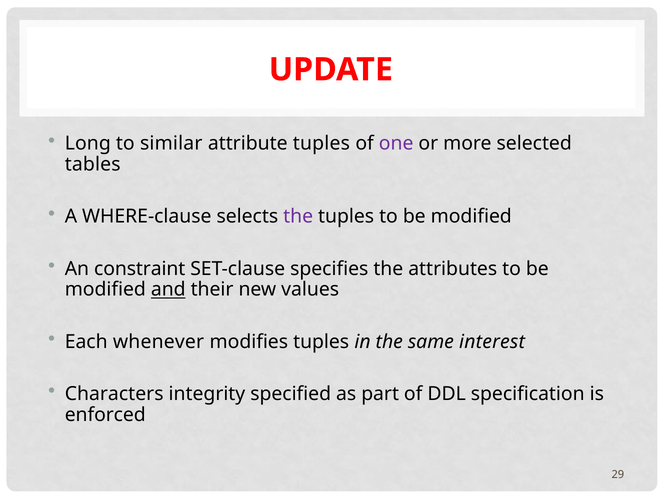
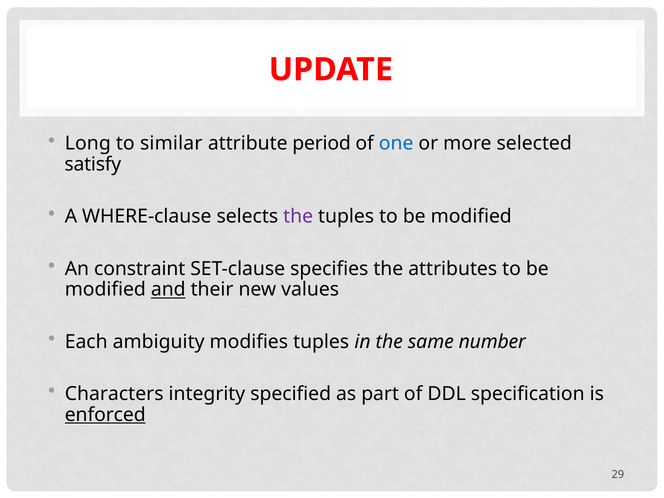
attribute tuples: tuples -> period
one colour: purple -> blue
tables: tables -> satisfy
whenever: whenever -> ambiguity
interest: interest -> number
enforced underline: none -> present
